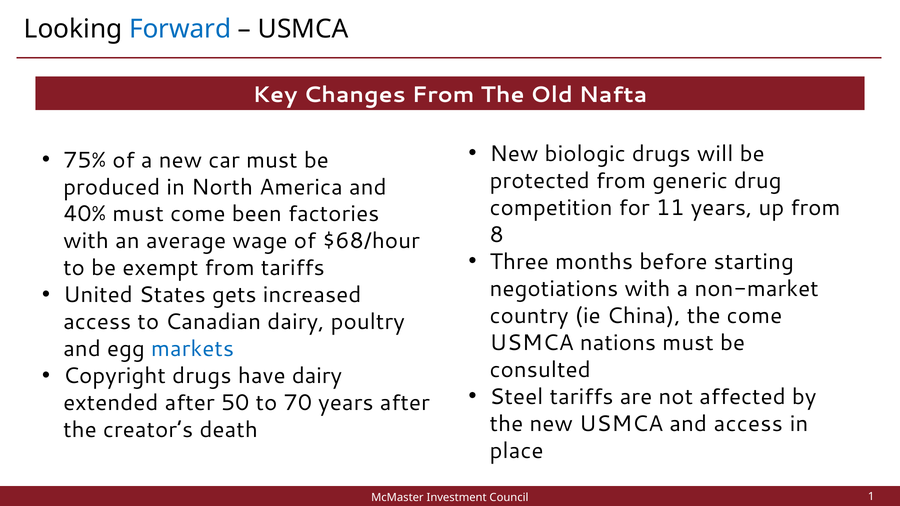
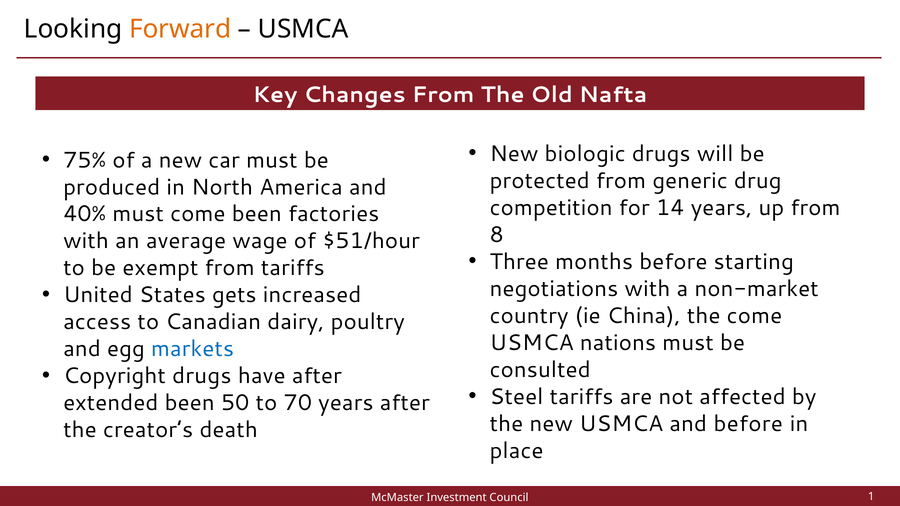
Forward colour: blue -> orange
11: 11 -> 14
$68/hour: $68/hour -> $51/hour
have dairy: dairy -> after
extended after: after -> been
and access: access -> before
